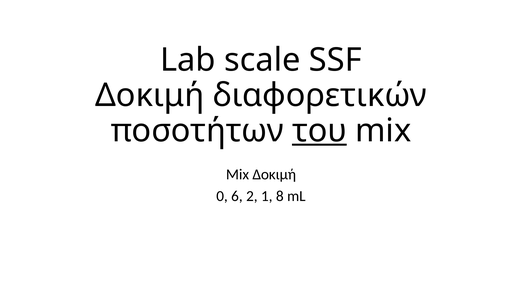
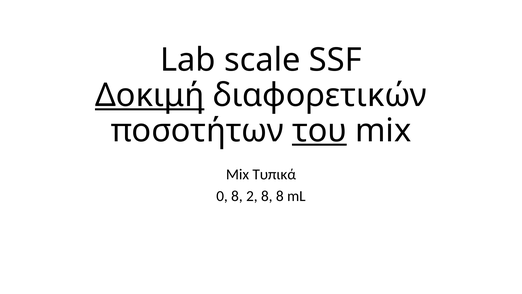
Δοκιμή at (150, 95) underline: none -> present
Mix Δοκιμή: Δοκιμή -> Τυπικά
0 6: 6 -> 8
2 1: 1 -> 8
